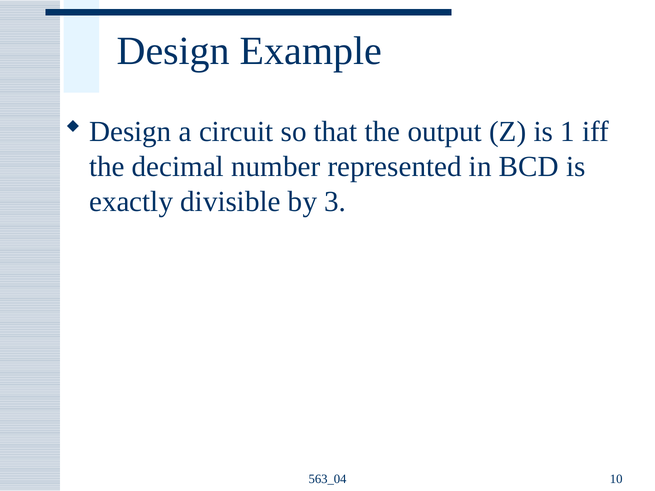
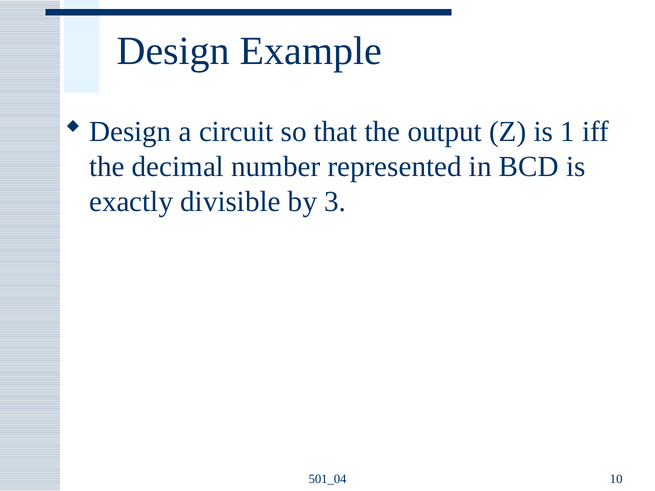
563_04: 563_04 -> 501_04
